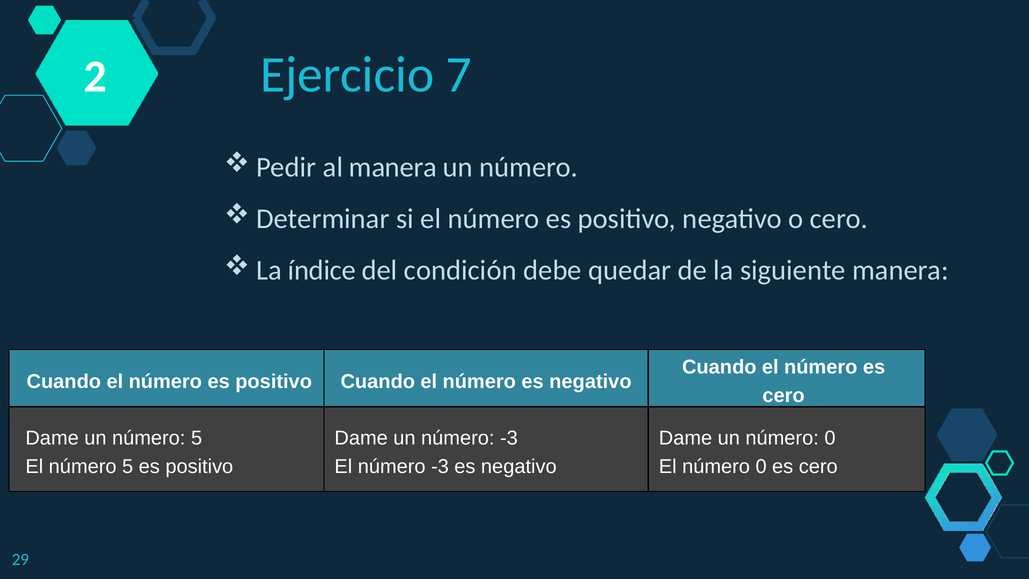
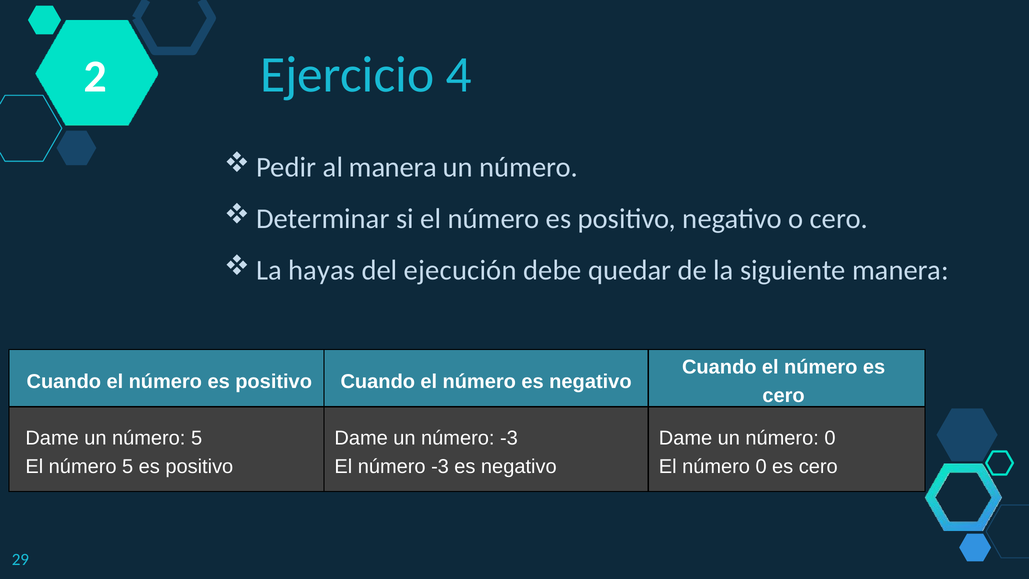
7: 7 -> 4
índice: índice -> hayas
condición: condición -> ejecución
